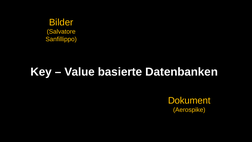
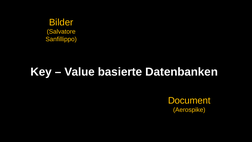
Dokument: Dokument -> Document
